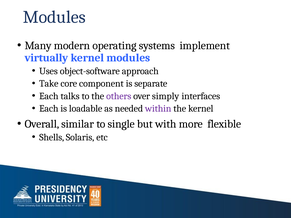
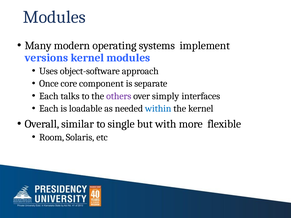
virtually: virtually -> versions
Take: Take -> Once
within colour: purple -> blue
Shells: Shells -> Room
